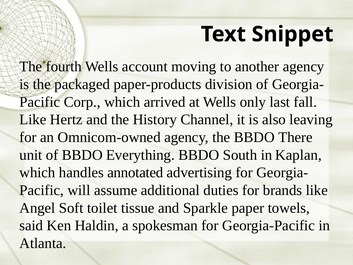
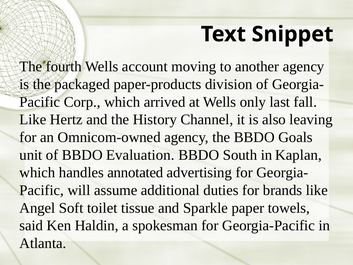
There: There -> Goals
Everything: Everything -> Evaluation
